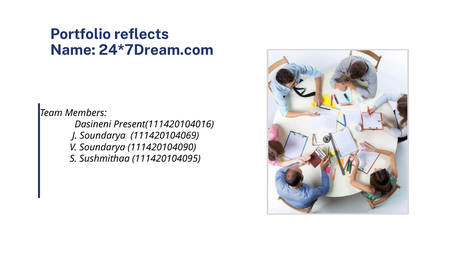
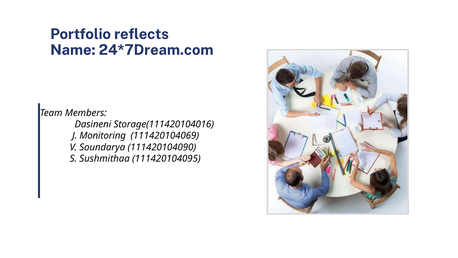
Present(111420104016: Present(111420104016 -> Storage(111420104016
J Soundarya: Soundarya -> Monitoring
